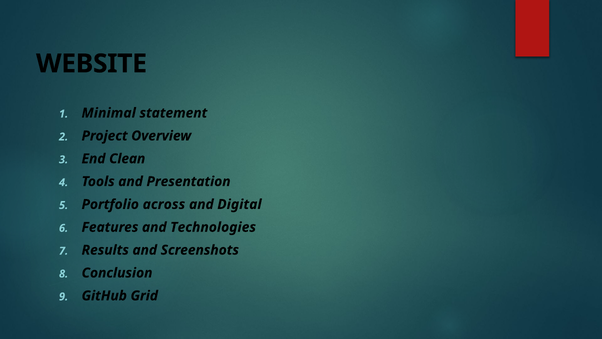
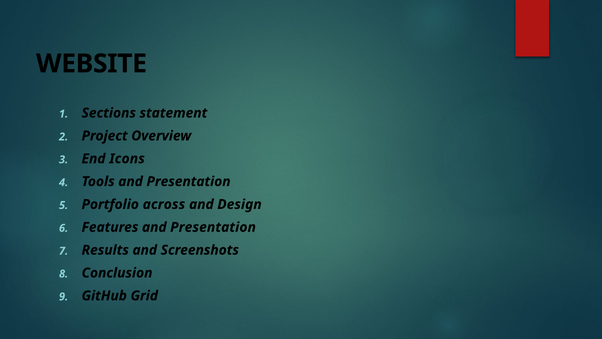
Minimal: Minimal -> Sections
Clean: Clean -> Icons
Digital: Digital -> Design
Features and Technologies: Technologies -> Presentation
